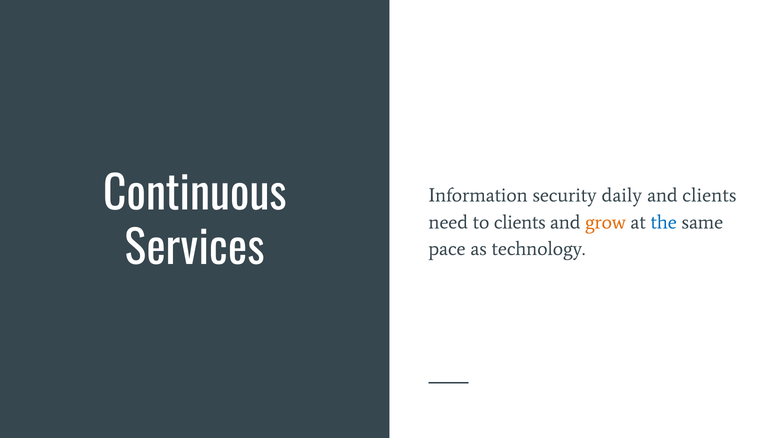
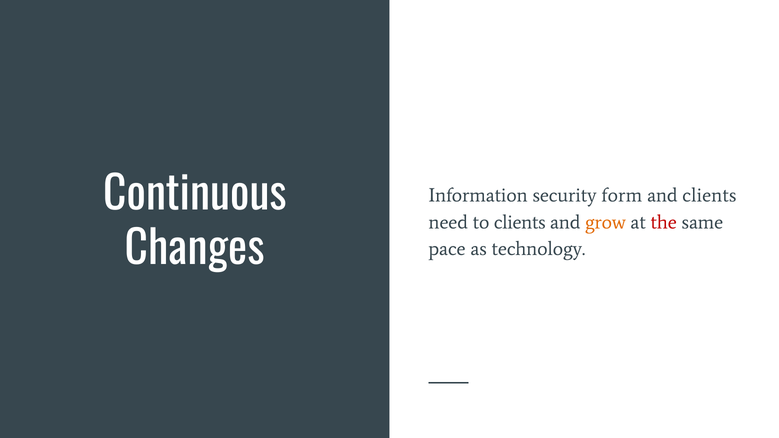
daily: daily -> form
the colour: blue -> red
Services: Services -> Changes
